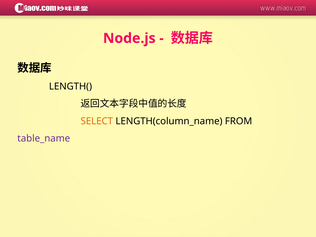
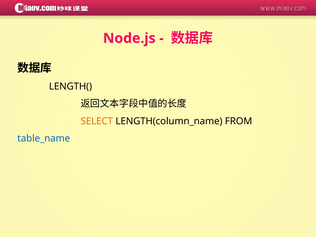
table_name colour: purple -> blue
